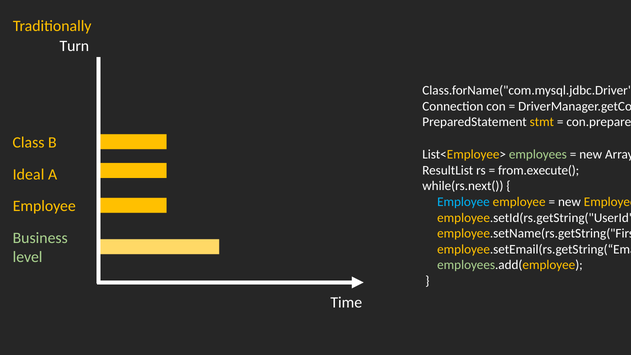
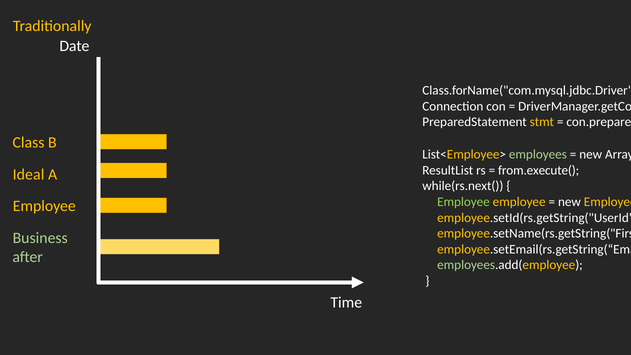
Turn: Turn -> Date
Employee at (463, 202) colour: light blue -> light green
level: level -> after
